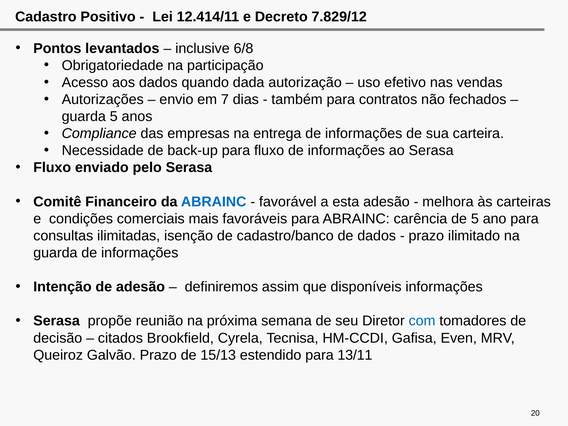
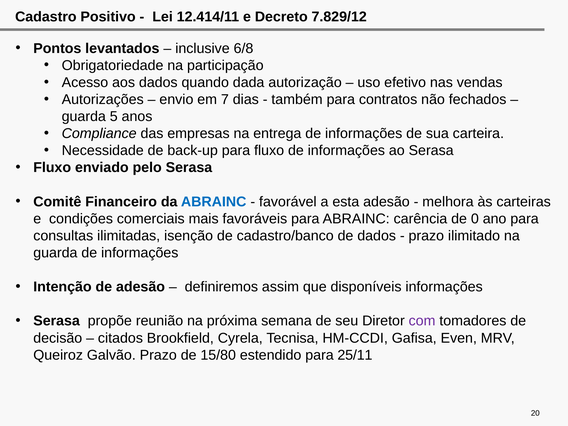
de 5: 5 -> 0
com colour: blue -> purple
15/13: 15/13 -> 15/80
13/11: 13/11 -> 25/11
